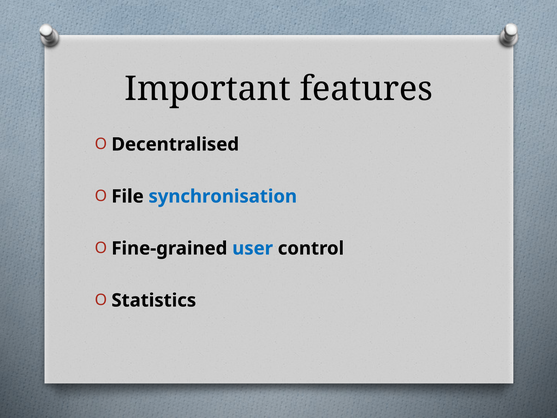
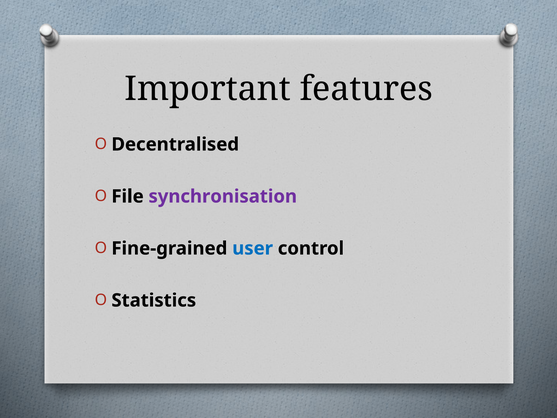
synchronisation colour: blue -> purple
